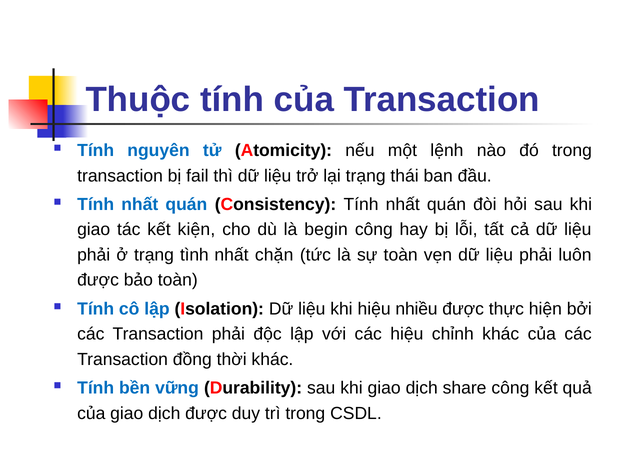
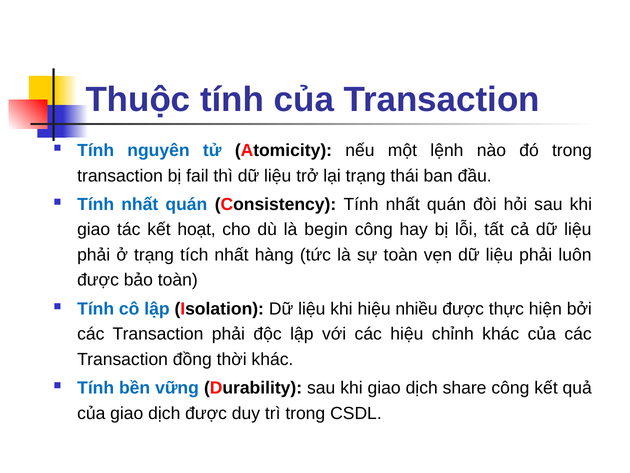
kiện: kiện -> hoạt
tình: tình -> tích
chặn: chặn -> hàng
